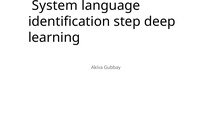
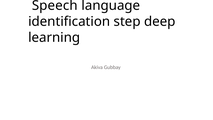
System: System -> Speech
